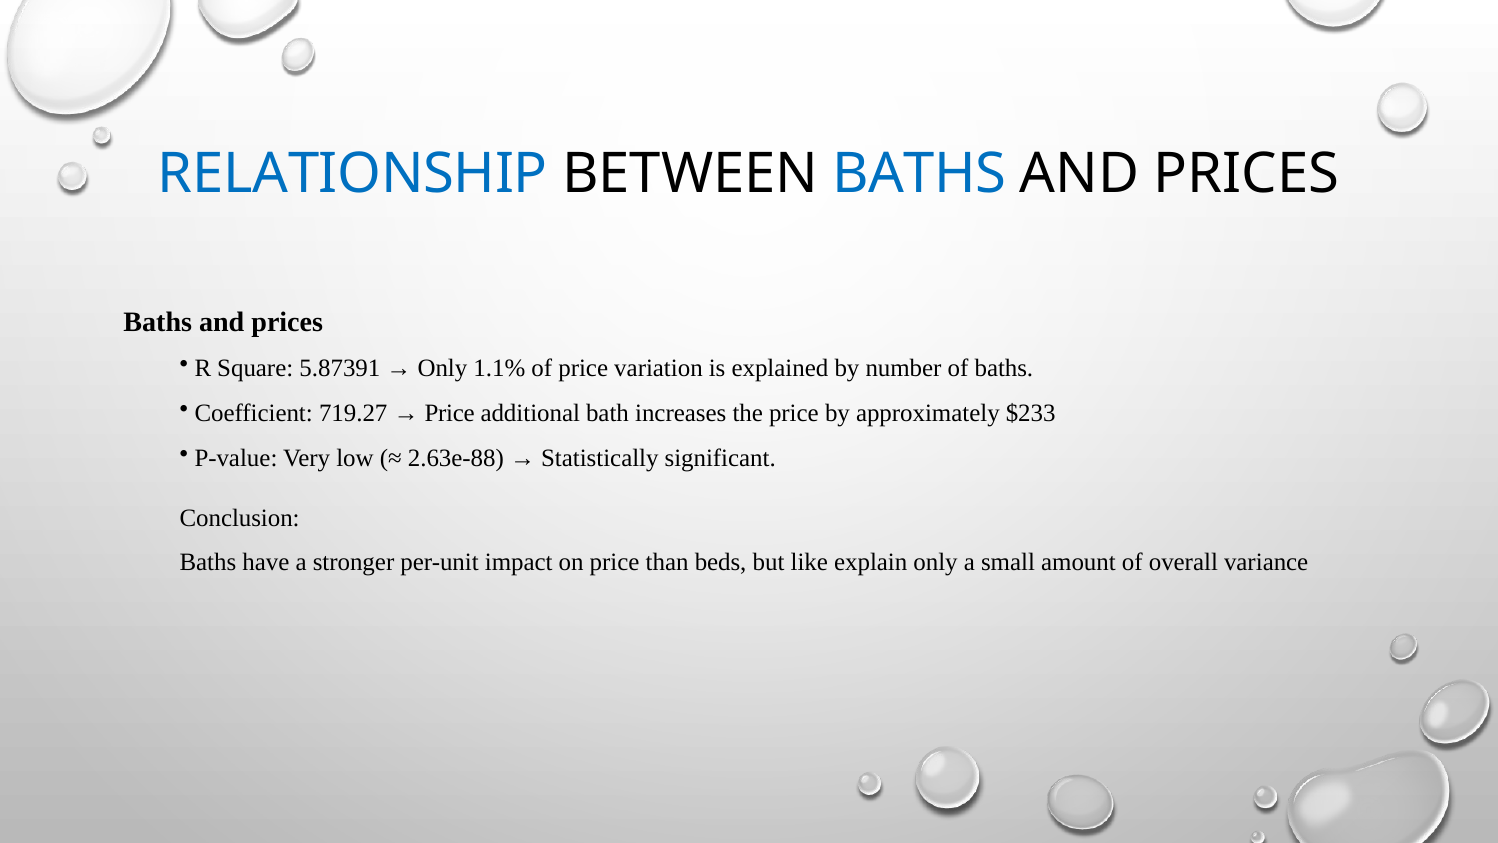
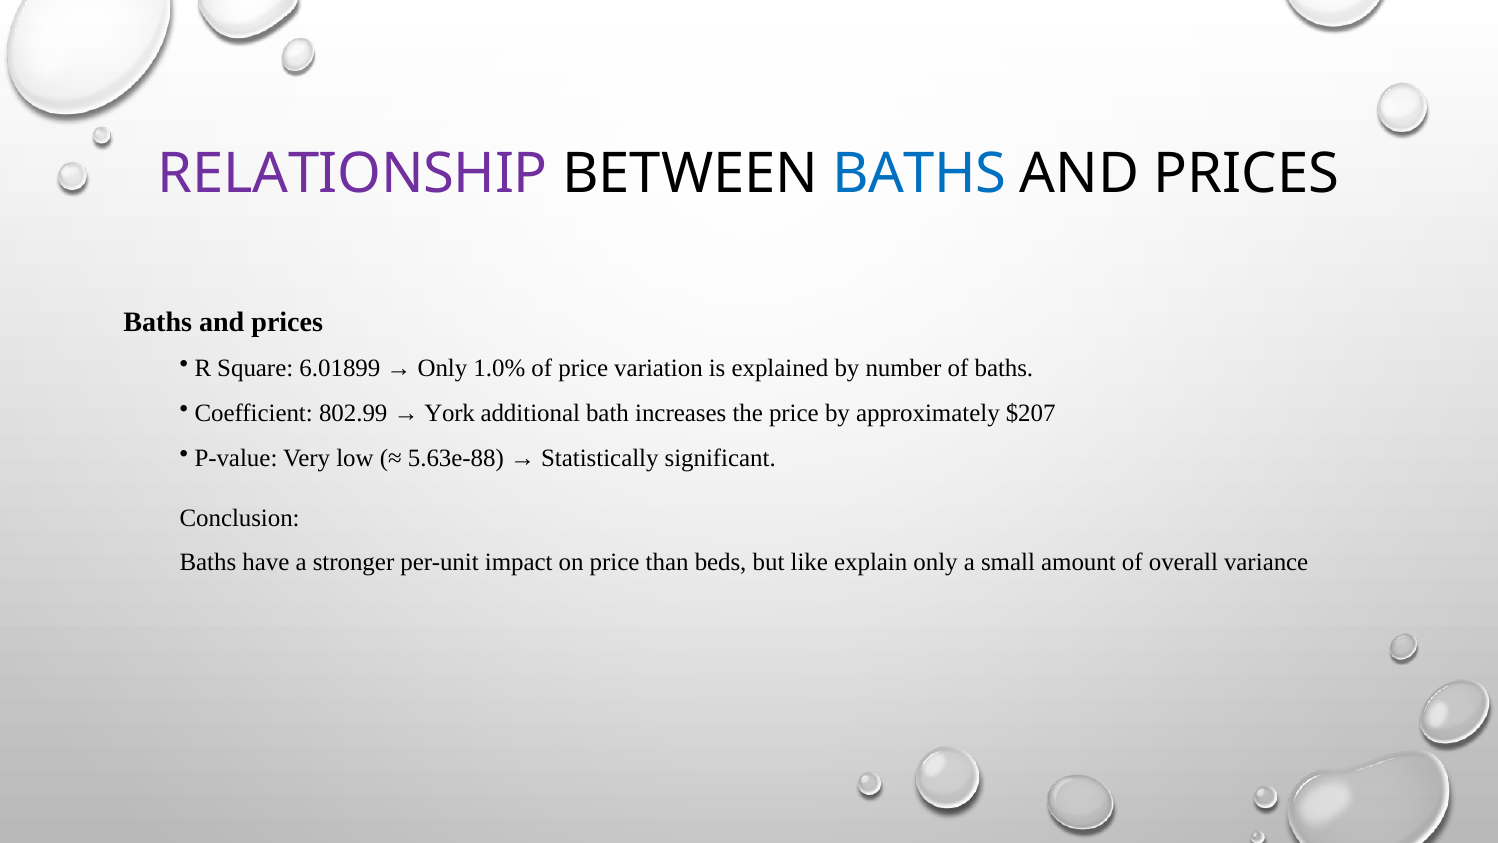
RELATIONSHIP colour: blue -> purple
5.87391: 5.87391 -> 6.01899
1.1%: 1.1% -> 1.0%
719.27: 719.27 -> 802.99
Price at (450, 413): Price -> York
$233: $233 -> $207
2.63e-88: 2.63e-88 -> 5.63e-88
